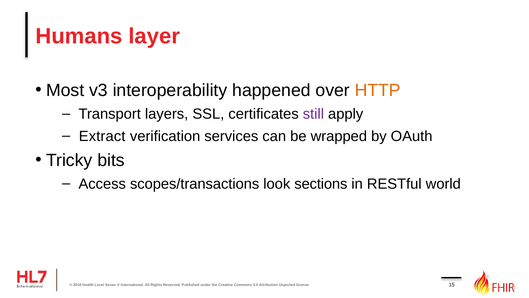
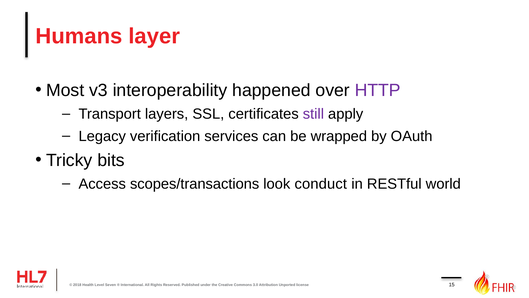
HTTP colour: orange -> purple
Extract: Extract -> Legacy
sections: sections -> conduct
